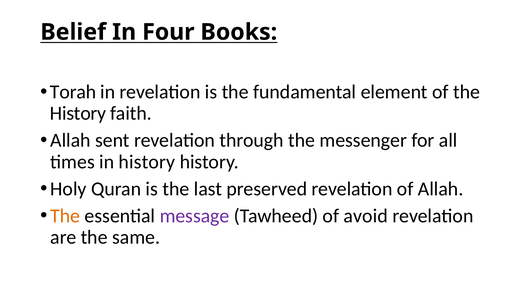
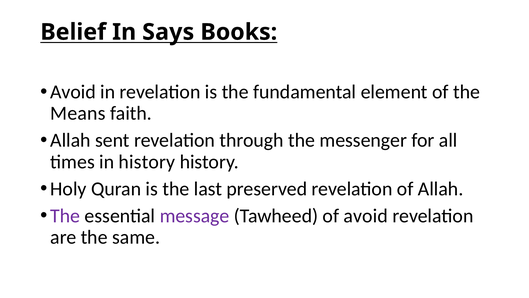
Four: Four -> Says
Torah at (73, 92): Torah -> Avoid
History at (78, 113): History -> Means
The at (65, 215) colour: orange -> purple
